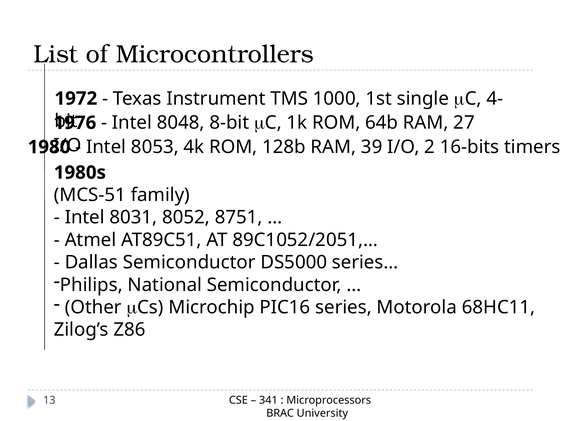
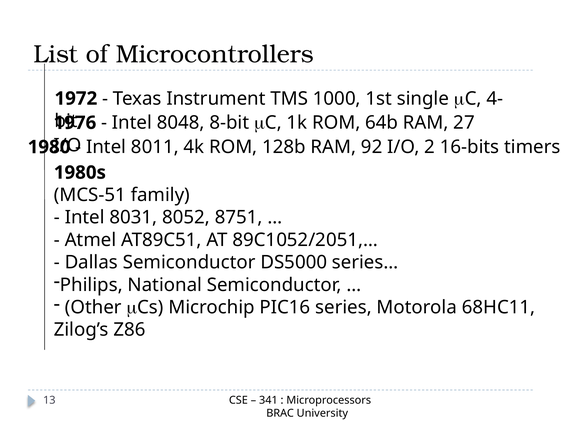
8053: 8053 -> 8011
39: 39 -> 92
